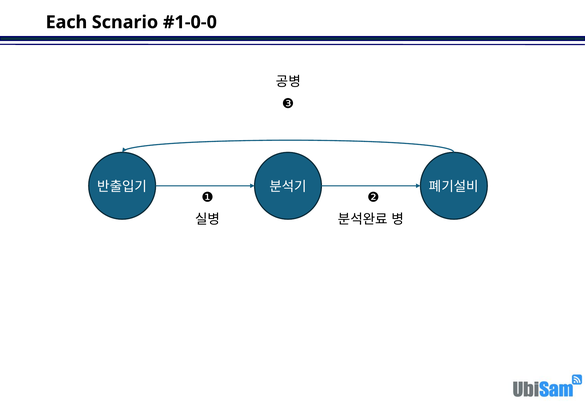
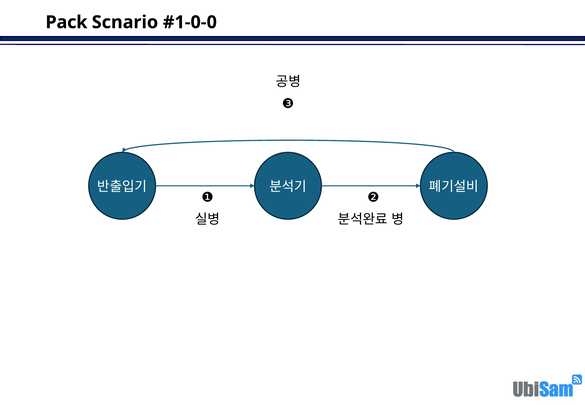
Each: Each -> Pack
